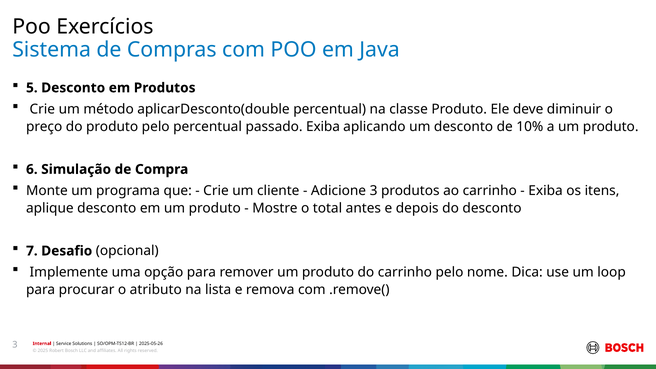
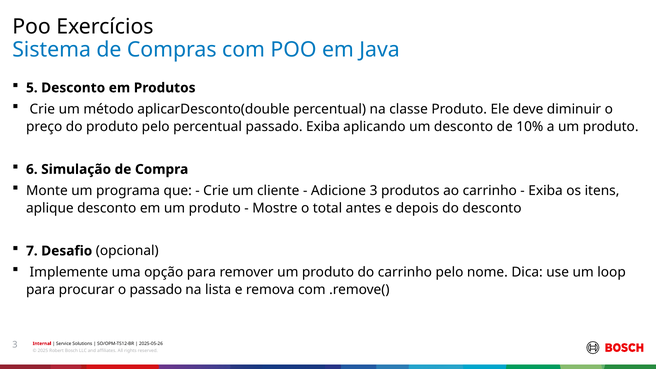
o atributo: atributo -> passado
